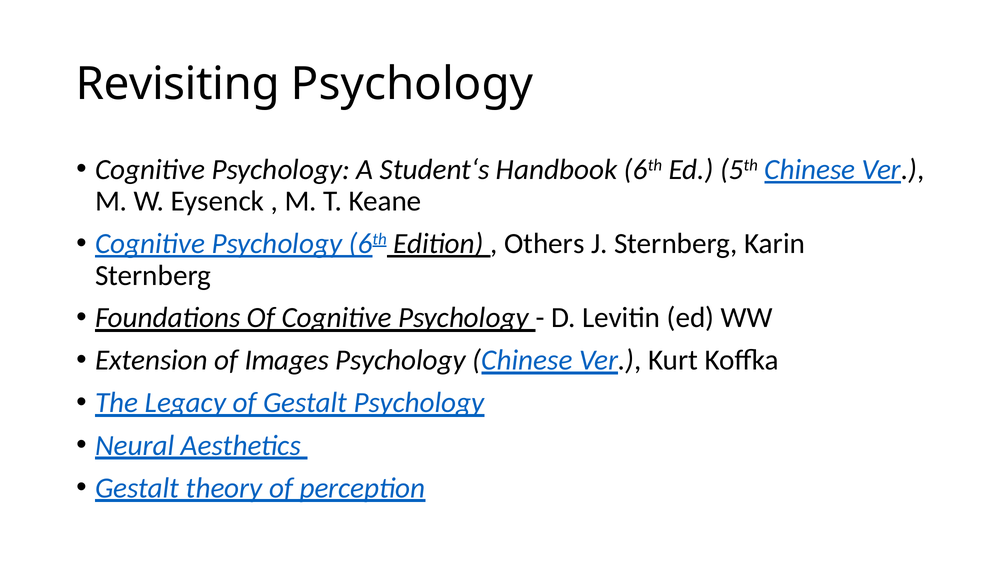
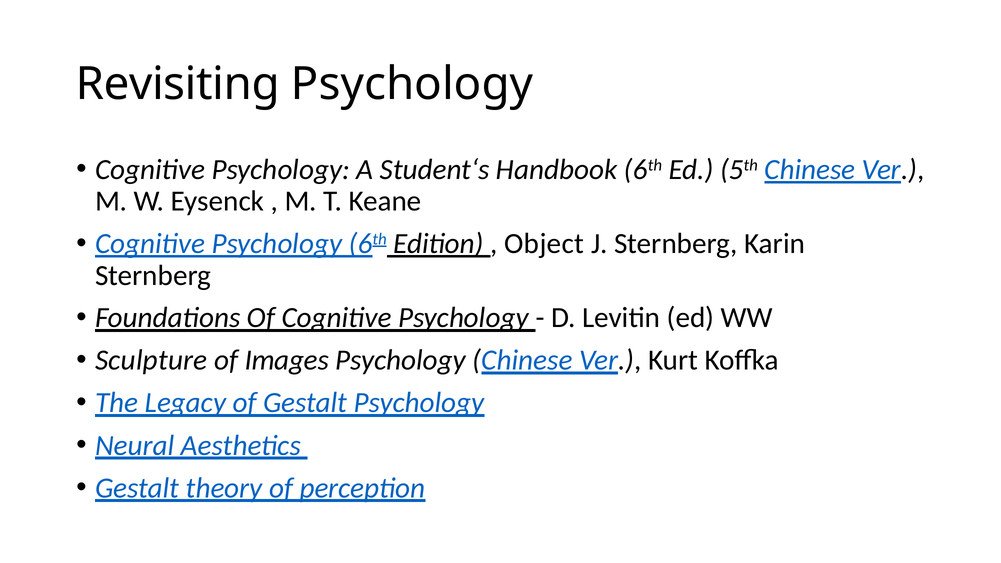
Others: Others -> Object
Extension: Extension -> Sculpture
